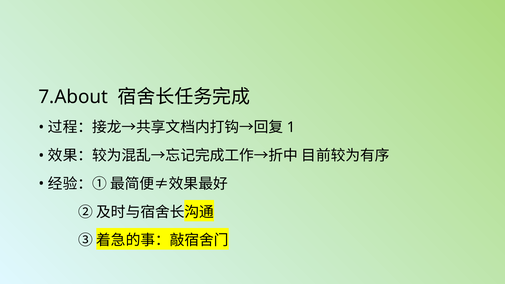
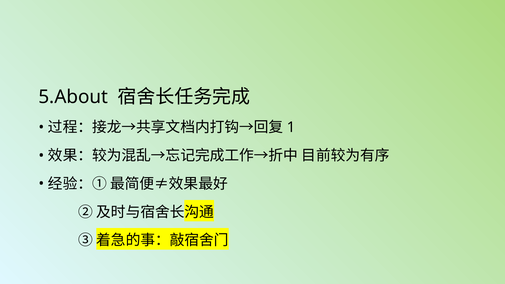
7.About: 7.About -> 5.About
